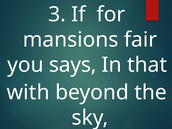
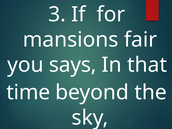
with: with -> time
